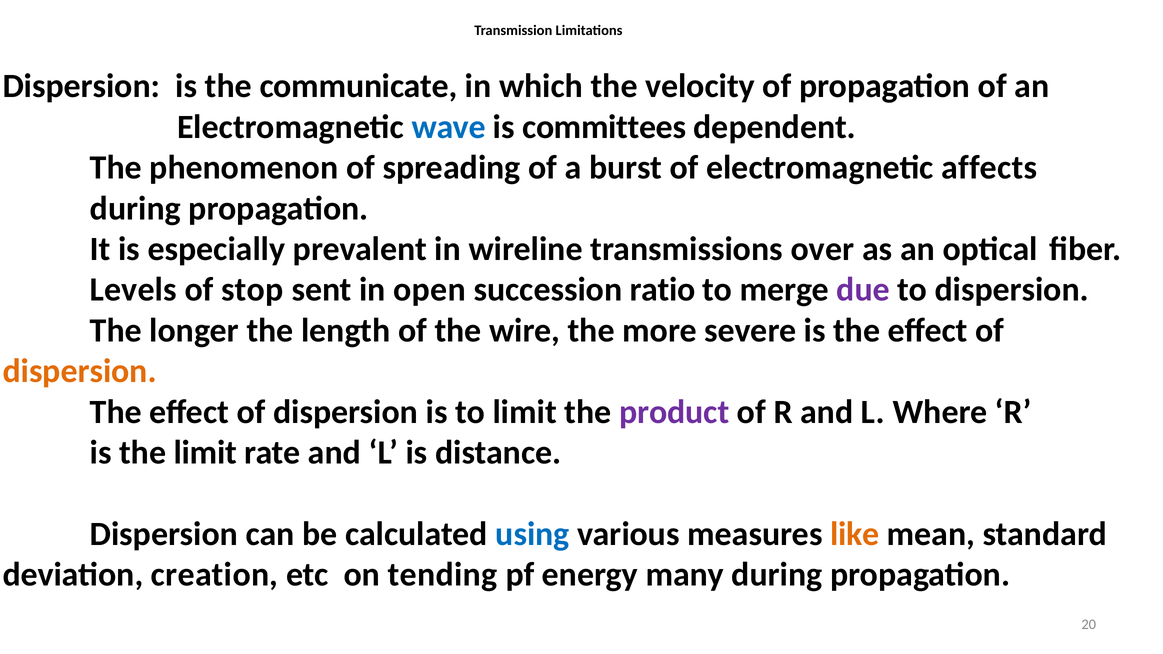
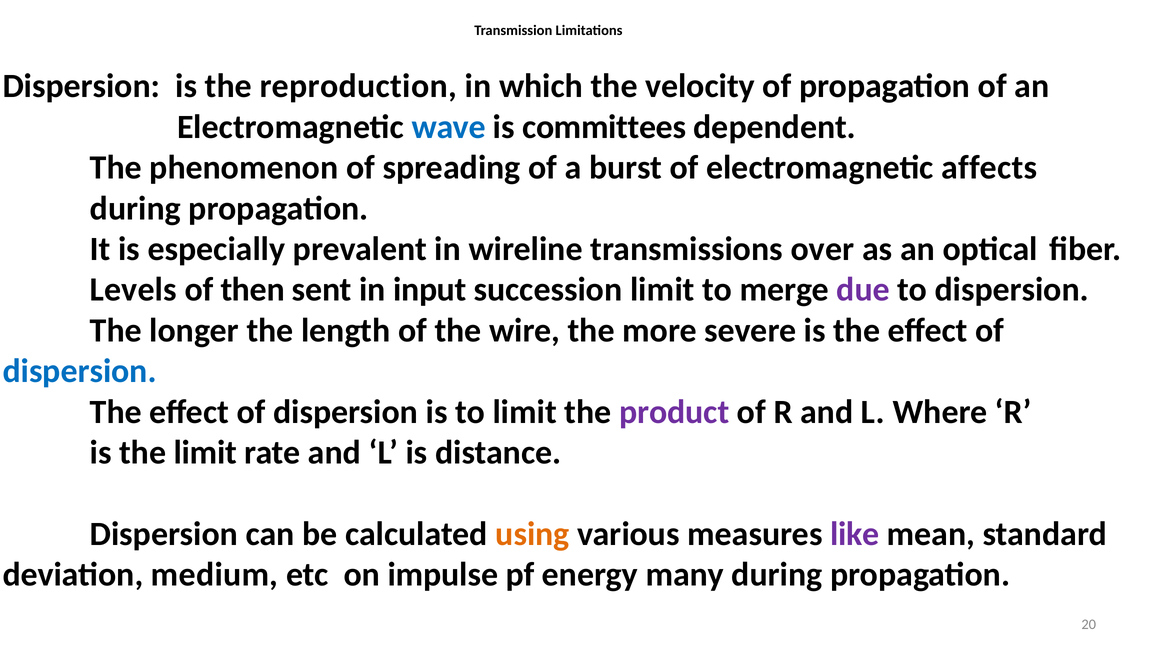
communicate: communicate -> reproduction
stop: stop -> then
open: open -> input
succession ratio: ratio -> limit
dispersion at (80, 371) colour: orange -> blue
using colour: blue -> orange
like colour: orange -> purple
creation: creation -> medium
tending: tending -> impulse
